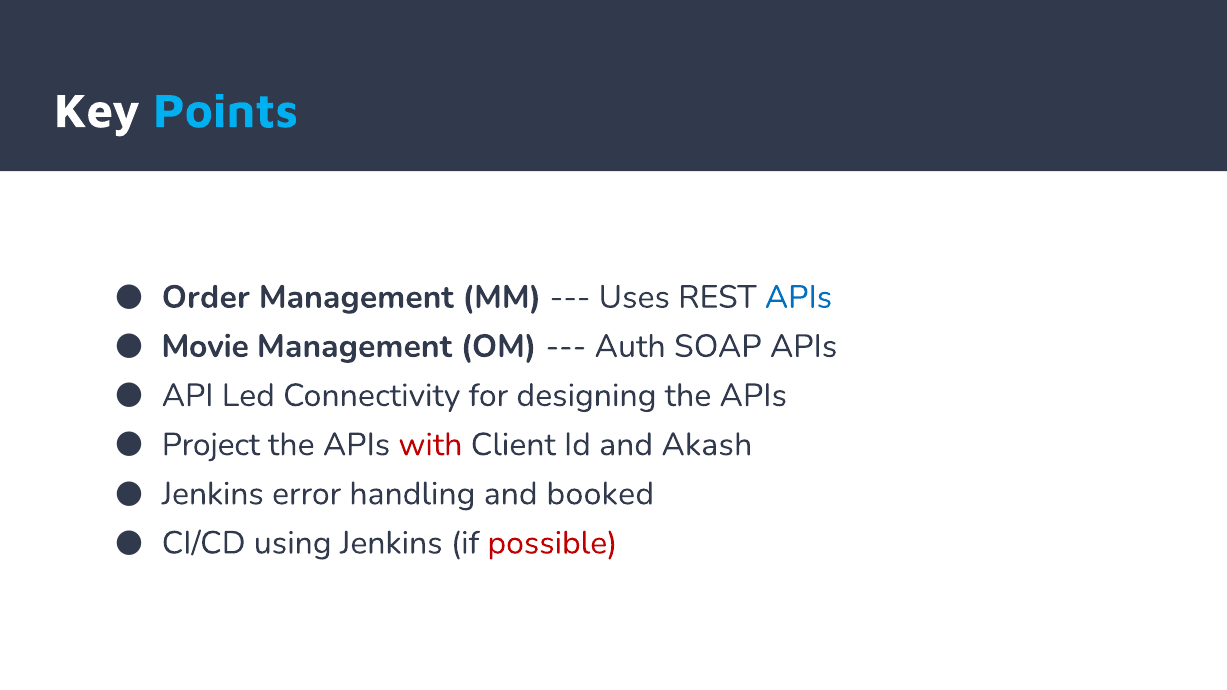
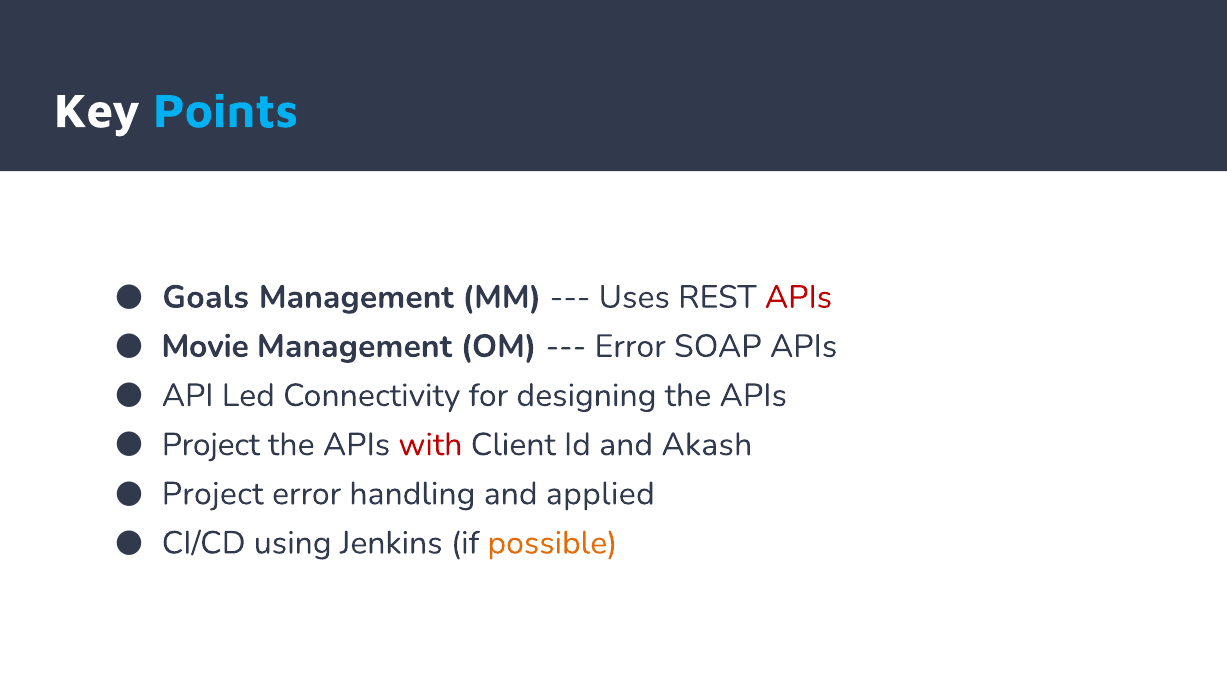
Order: Order -> Goals
APIs at (798, 297) colour: blue -> red
Auth at (630, 346): Auth -> Error
Jenkins at (213, 494): Jenkins -> Project
booked: booked -> applied
possible colour: red -> orange
